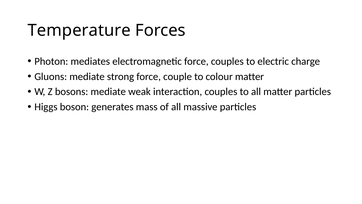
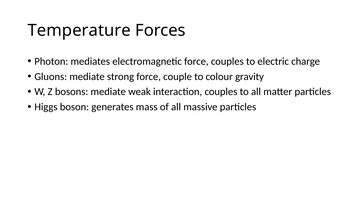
colour matter: matter -> gravity
